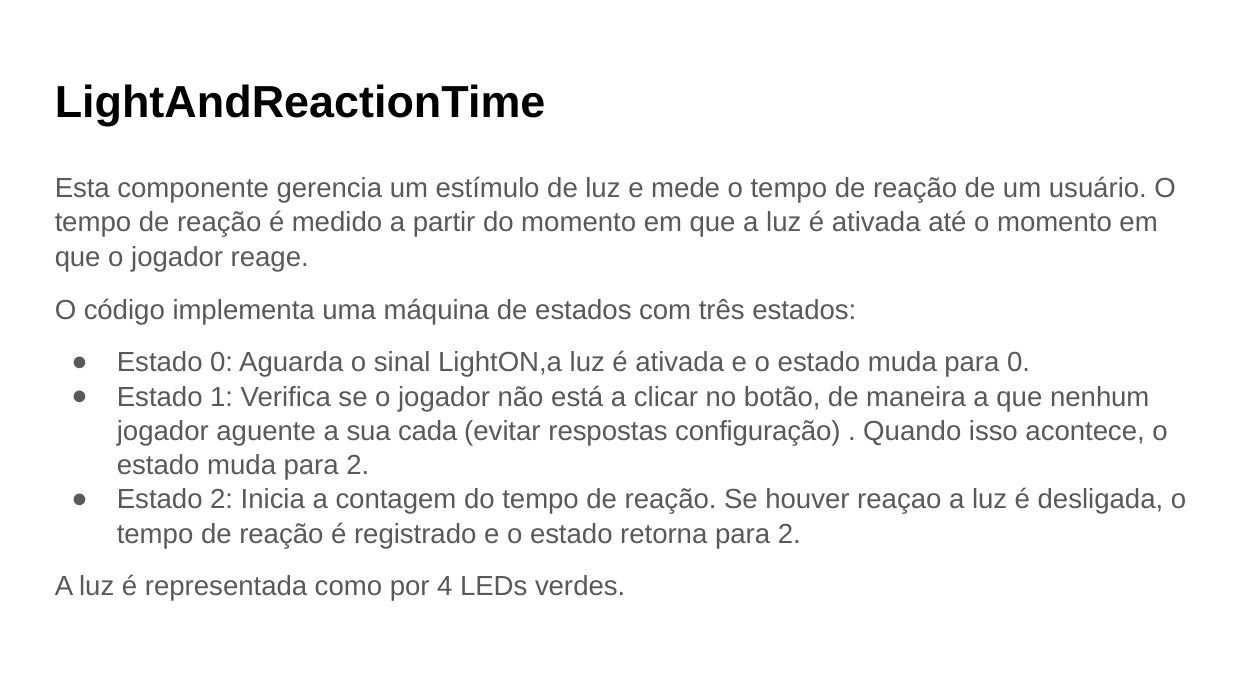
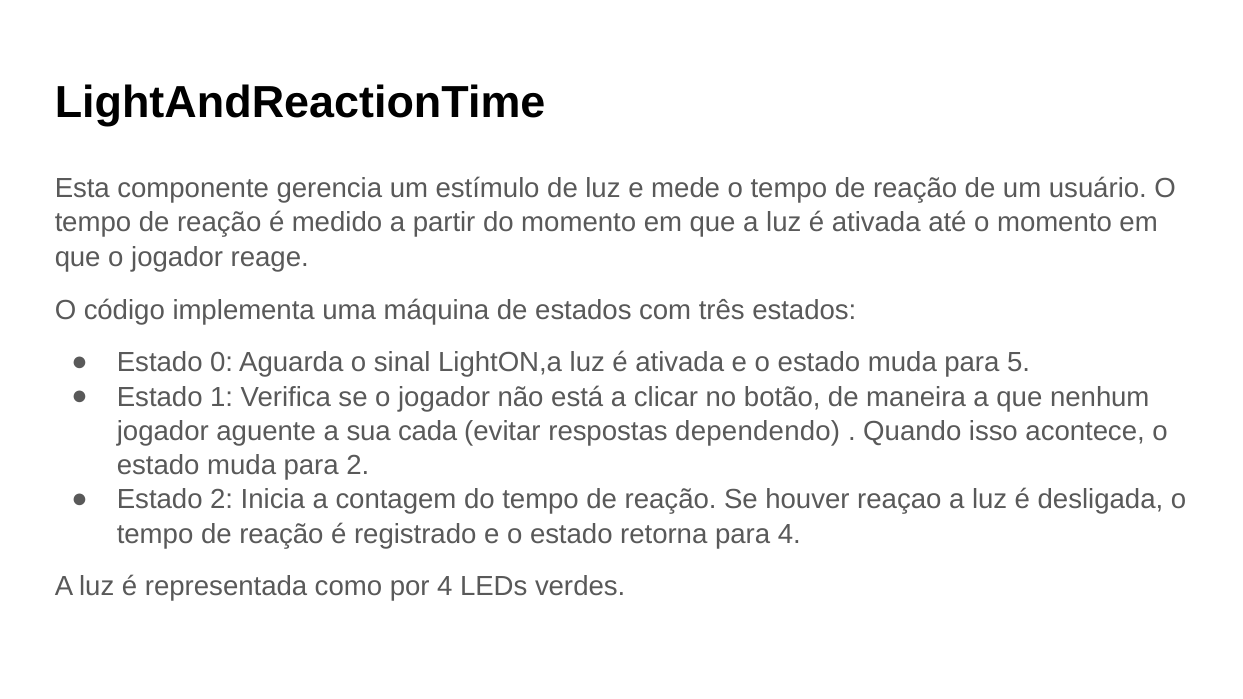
para 0: 0 -> 5
configuração: configuração -> dependendo
retorna para 2: 2 -> 4
